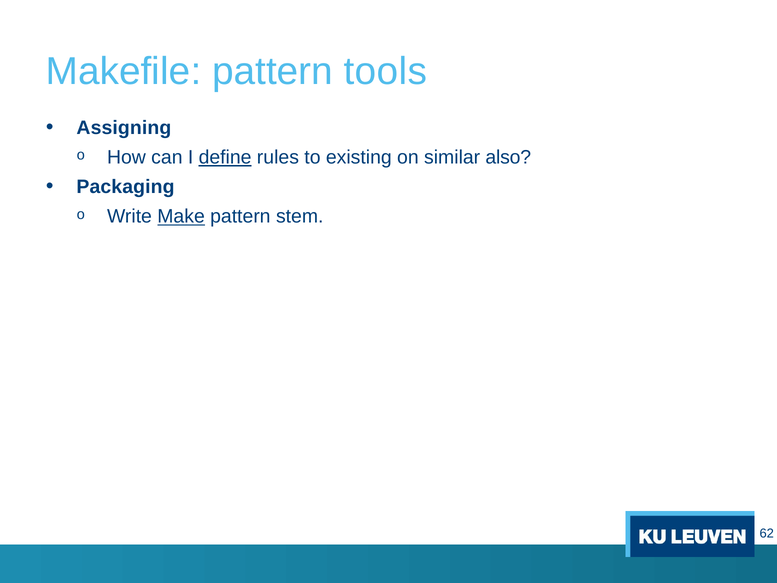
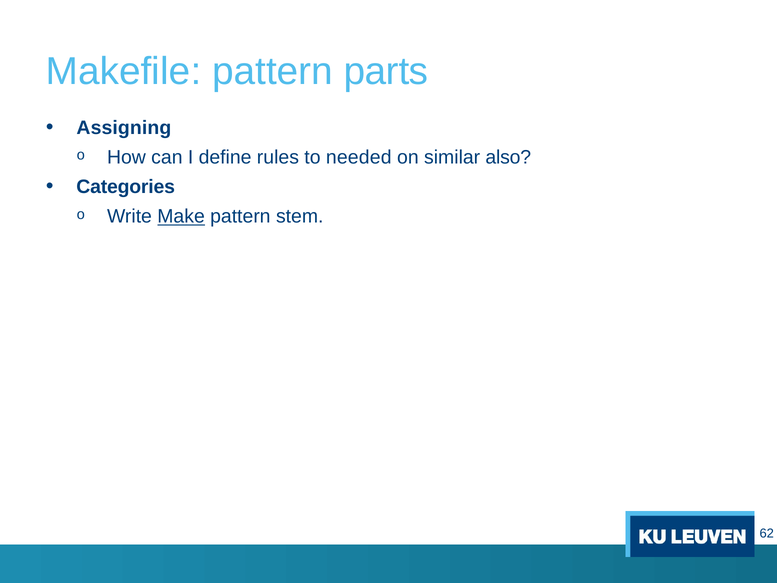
tools: tools -> parts
define underline: present -> none
existing: existing -> needed
Packaging: Packaging -> Categories
